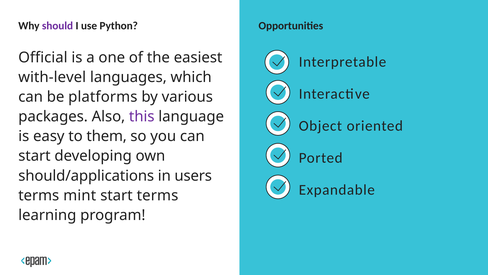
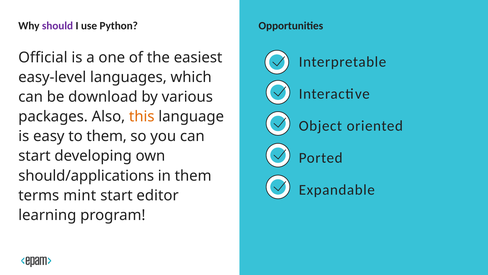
with-level: with-level -> easy-level
platforms: platforms -> download
this colour: purple -> orange
in users: users -> them
start terms: terms -> editor
